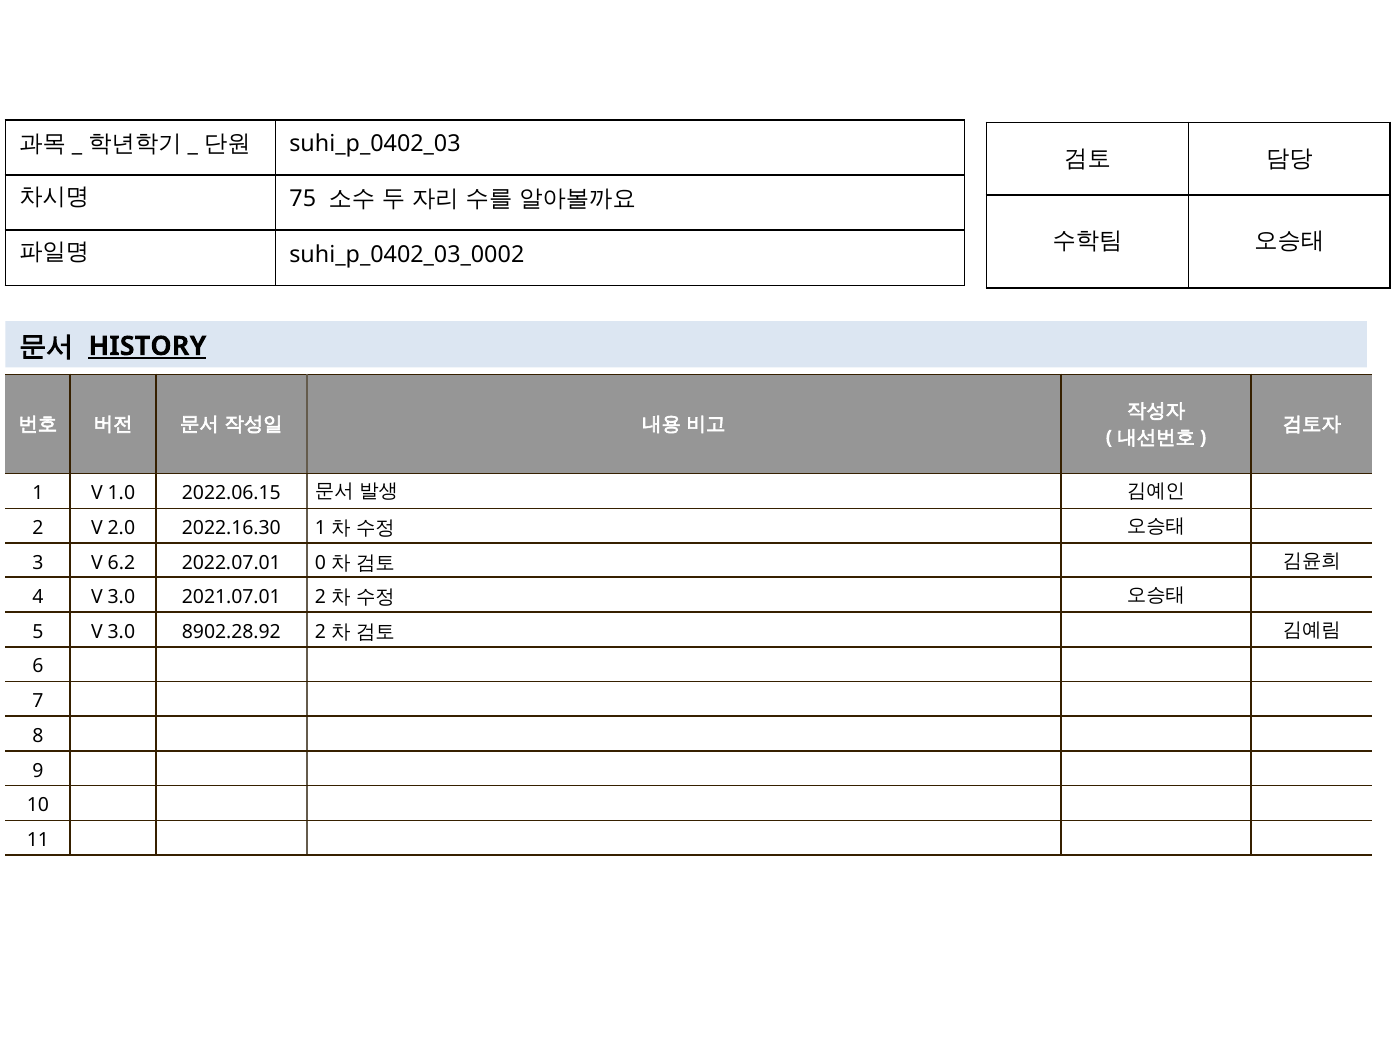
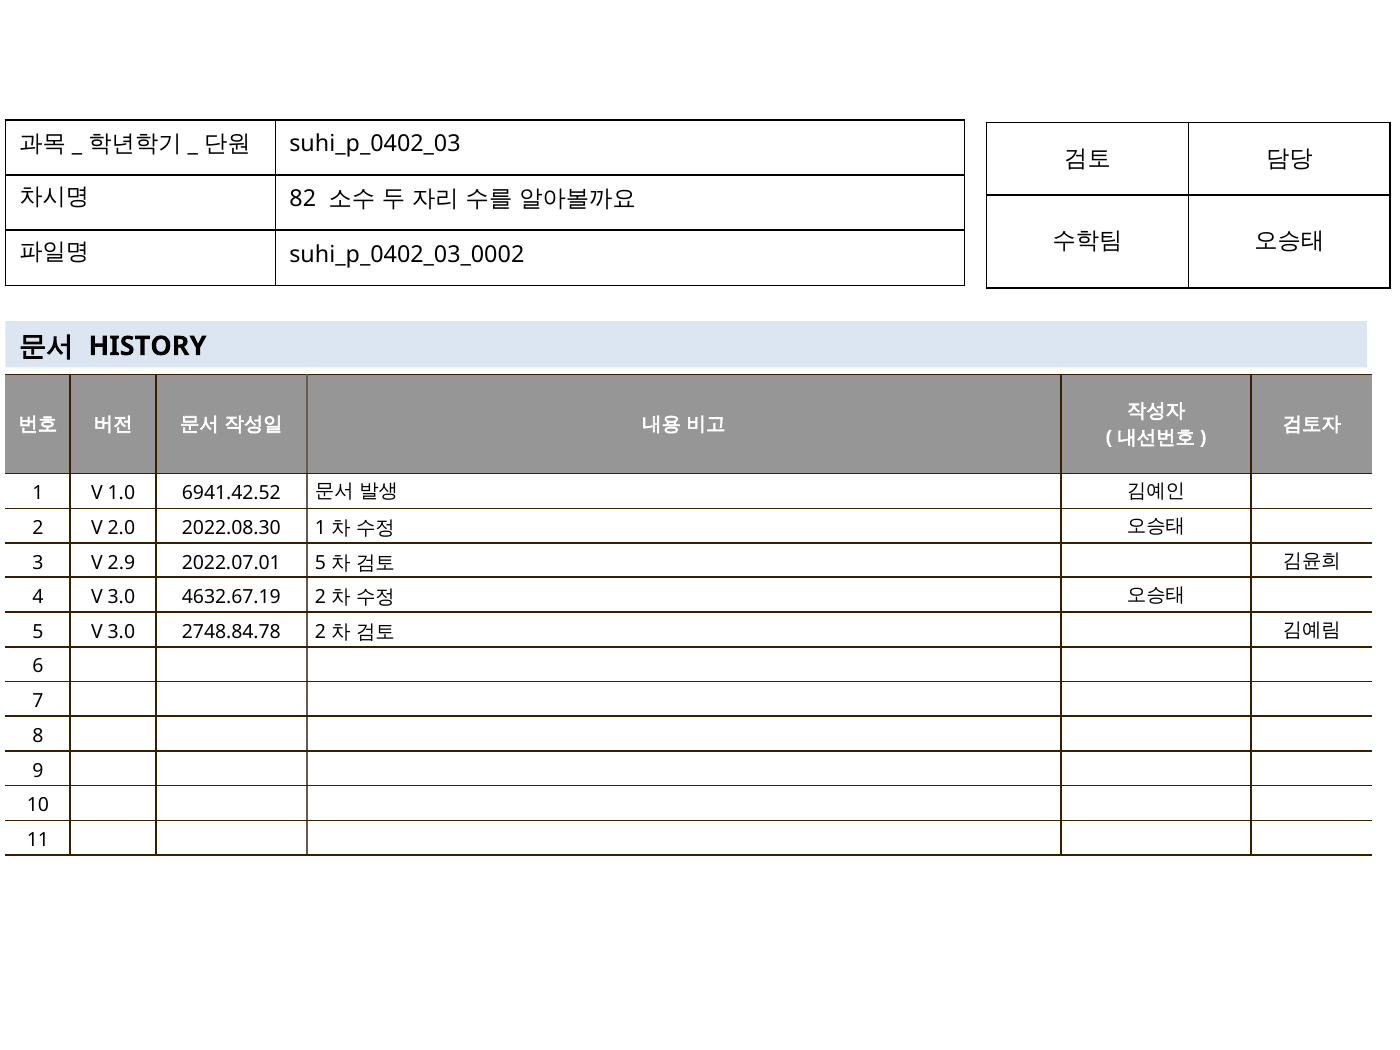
75: 75 -> 82
HISTORY underline: present -> none
2022.06.15: 2022.06.15 -> 6941.42.52
2022.16.30: 2022.16.30 -> 2022.08.30
6.2: 6.2 -> 2.9
2022.07.01 0: 0 -> 5
2021.07.01: 2021.07.01 -> 4632.67.19
8902.28.92: 8902.28.92 -> 2748.84.78
